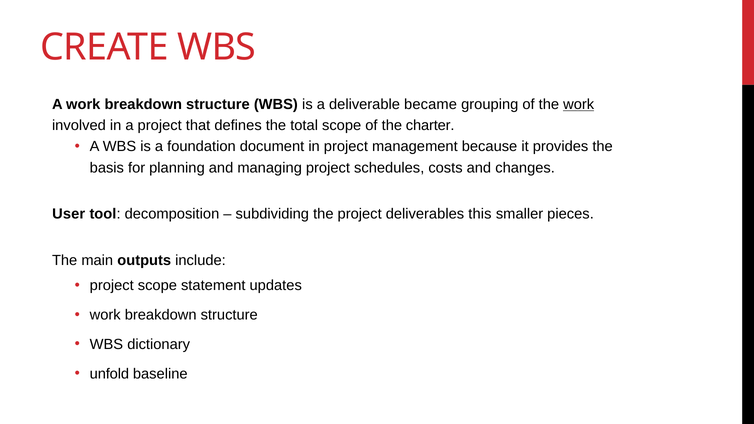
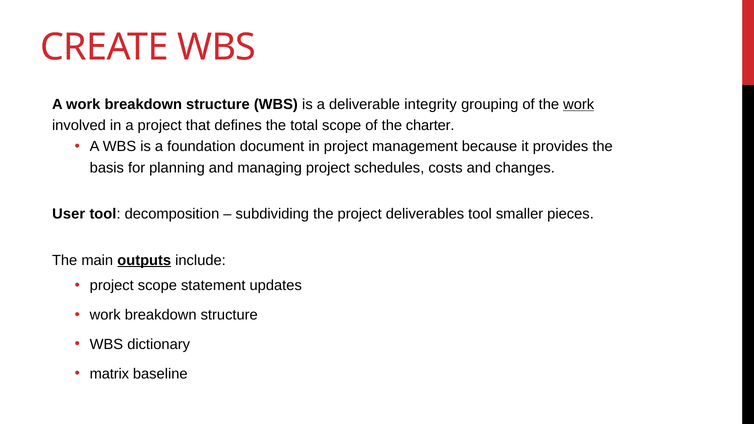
became: became -> integrity
deliverables this: this -> tool
outputs underline: none -> present
unfold: unfold -> matrix
